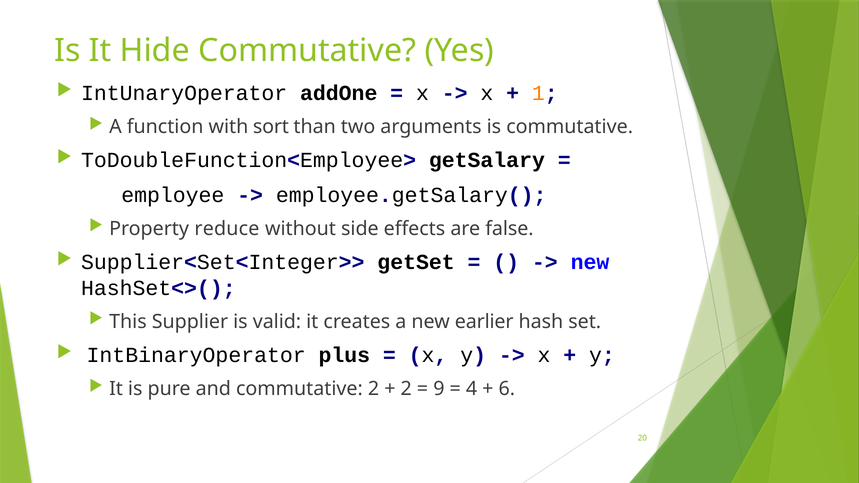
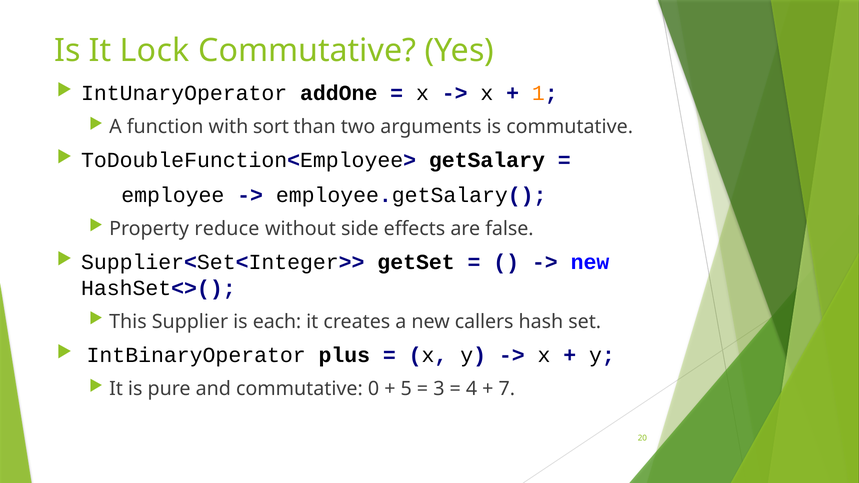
Hide: Hide -> Lock
valid: valid -> each
earlier: earlier -> callers
commutative 2: 2 -> 0
2 at (406, 389): 2 -> 5
9: 9 -> 3
6: 6 -> 7
